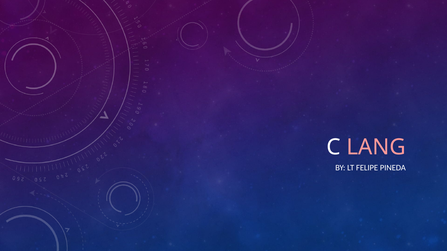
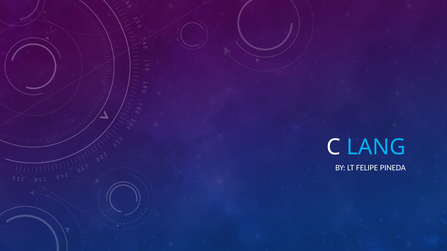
LANG colour: pink -> light blue
